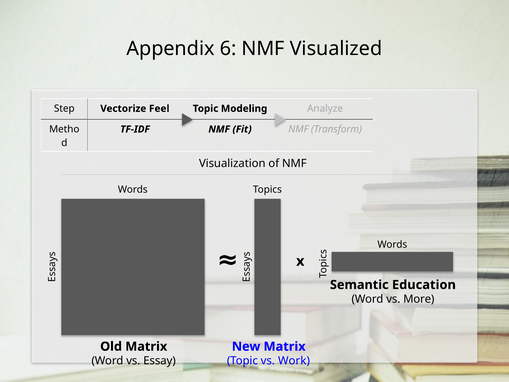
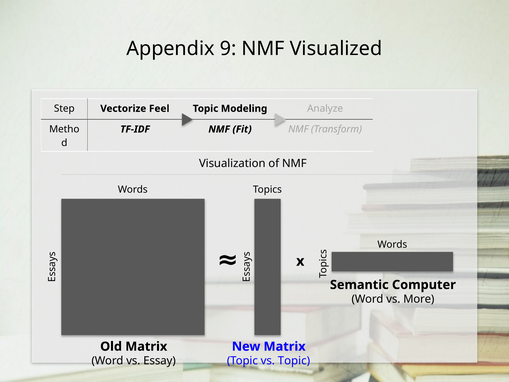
6: 6 -> 9
Education: Education -> Computer
vs Work: Work -> Topic
